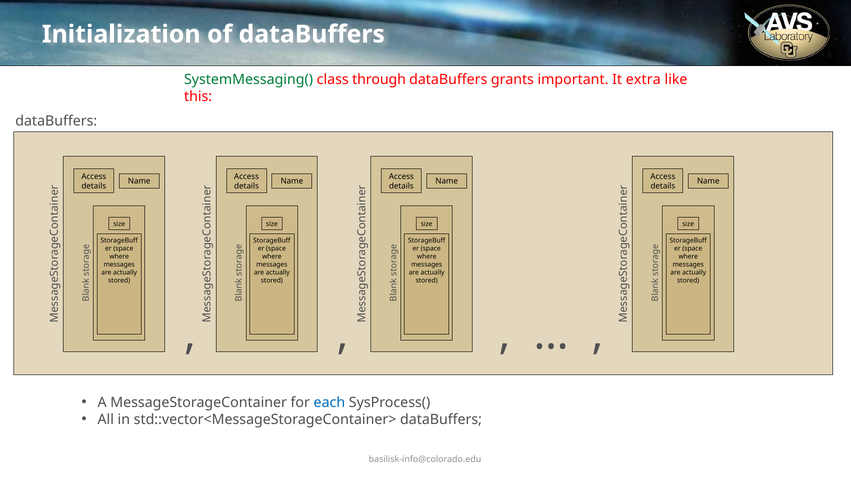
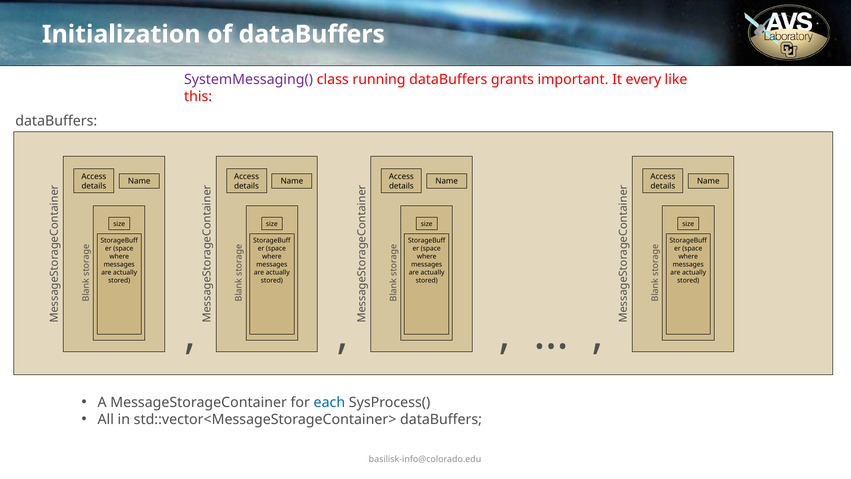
SystemMessaging( colour: green -> purple
through: through -> running
extra: extra -> every
